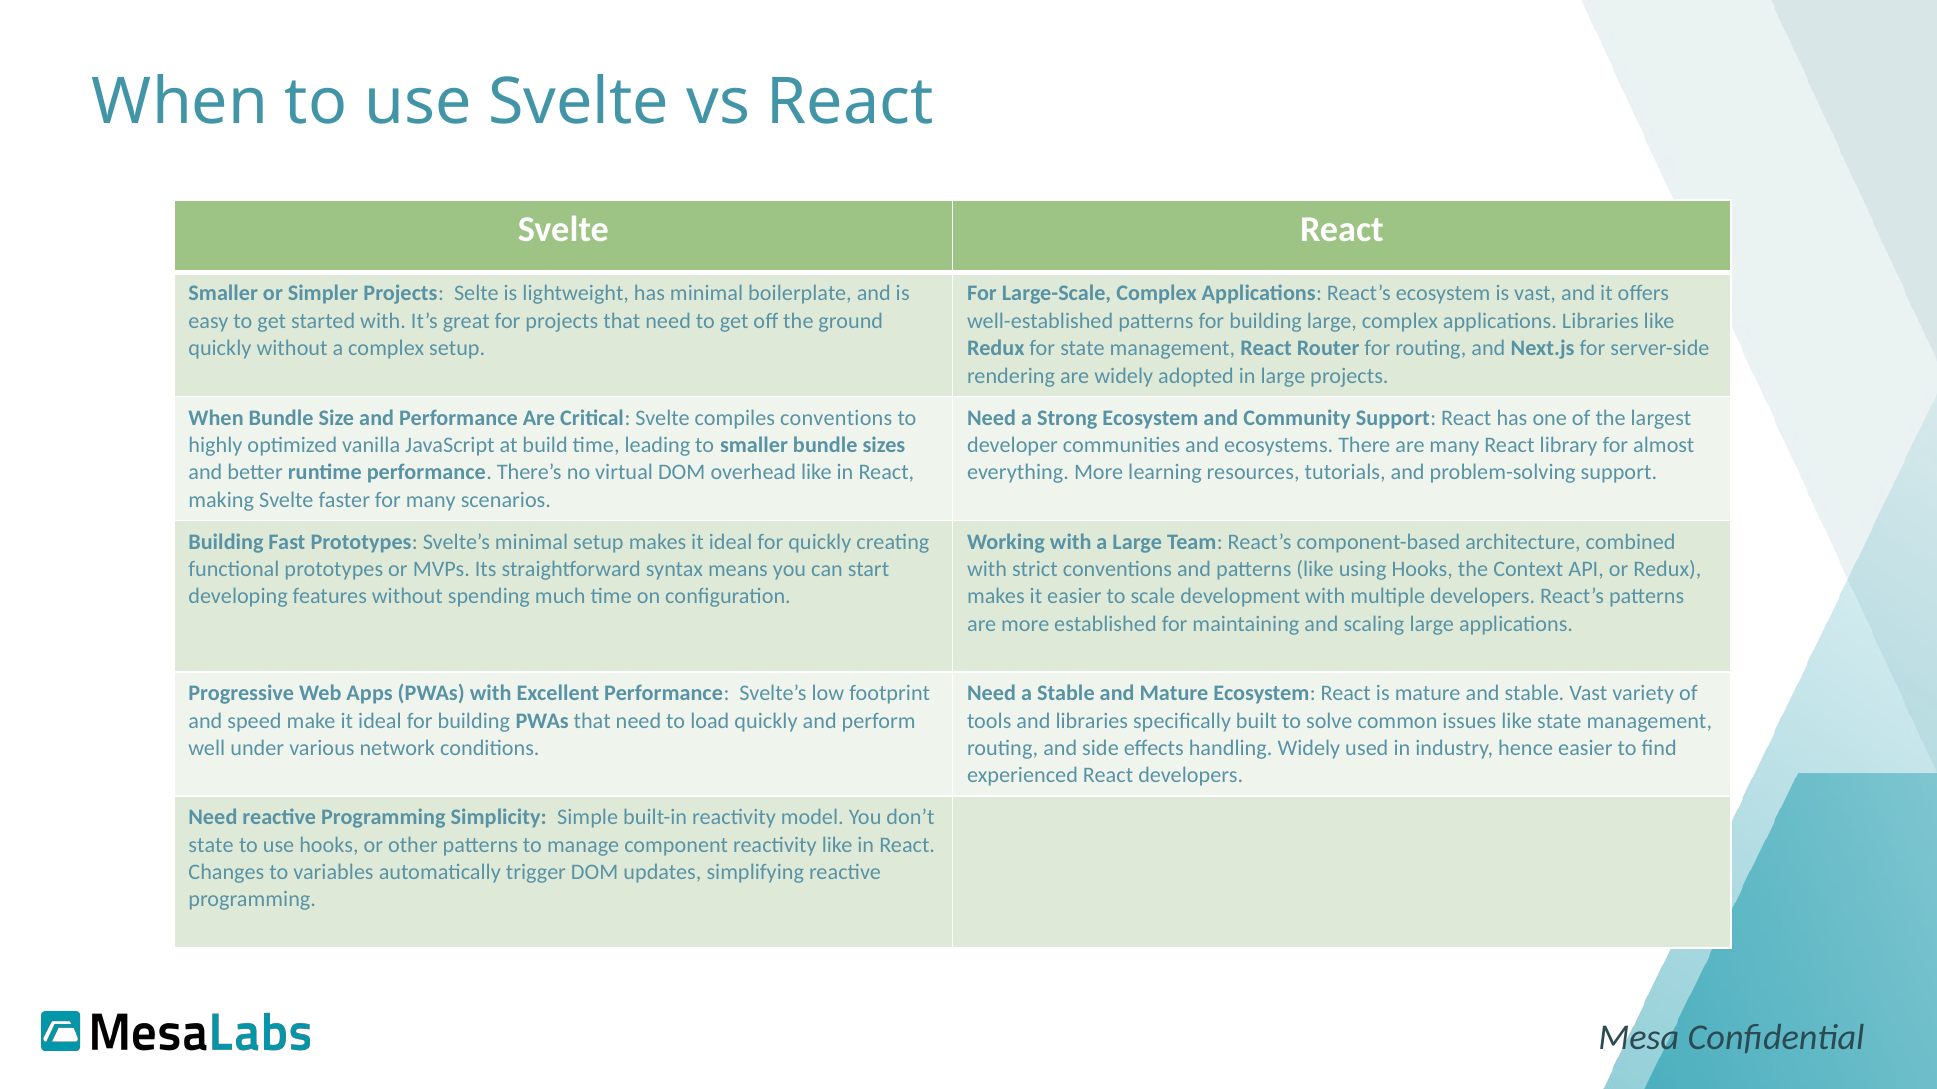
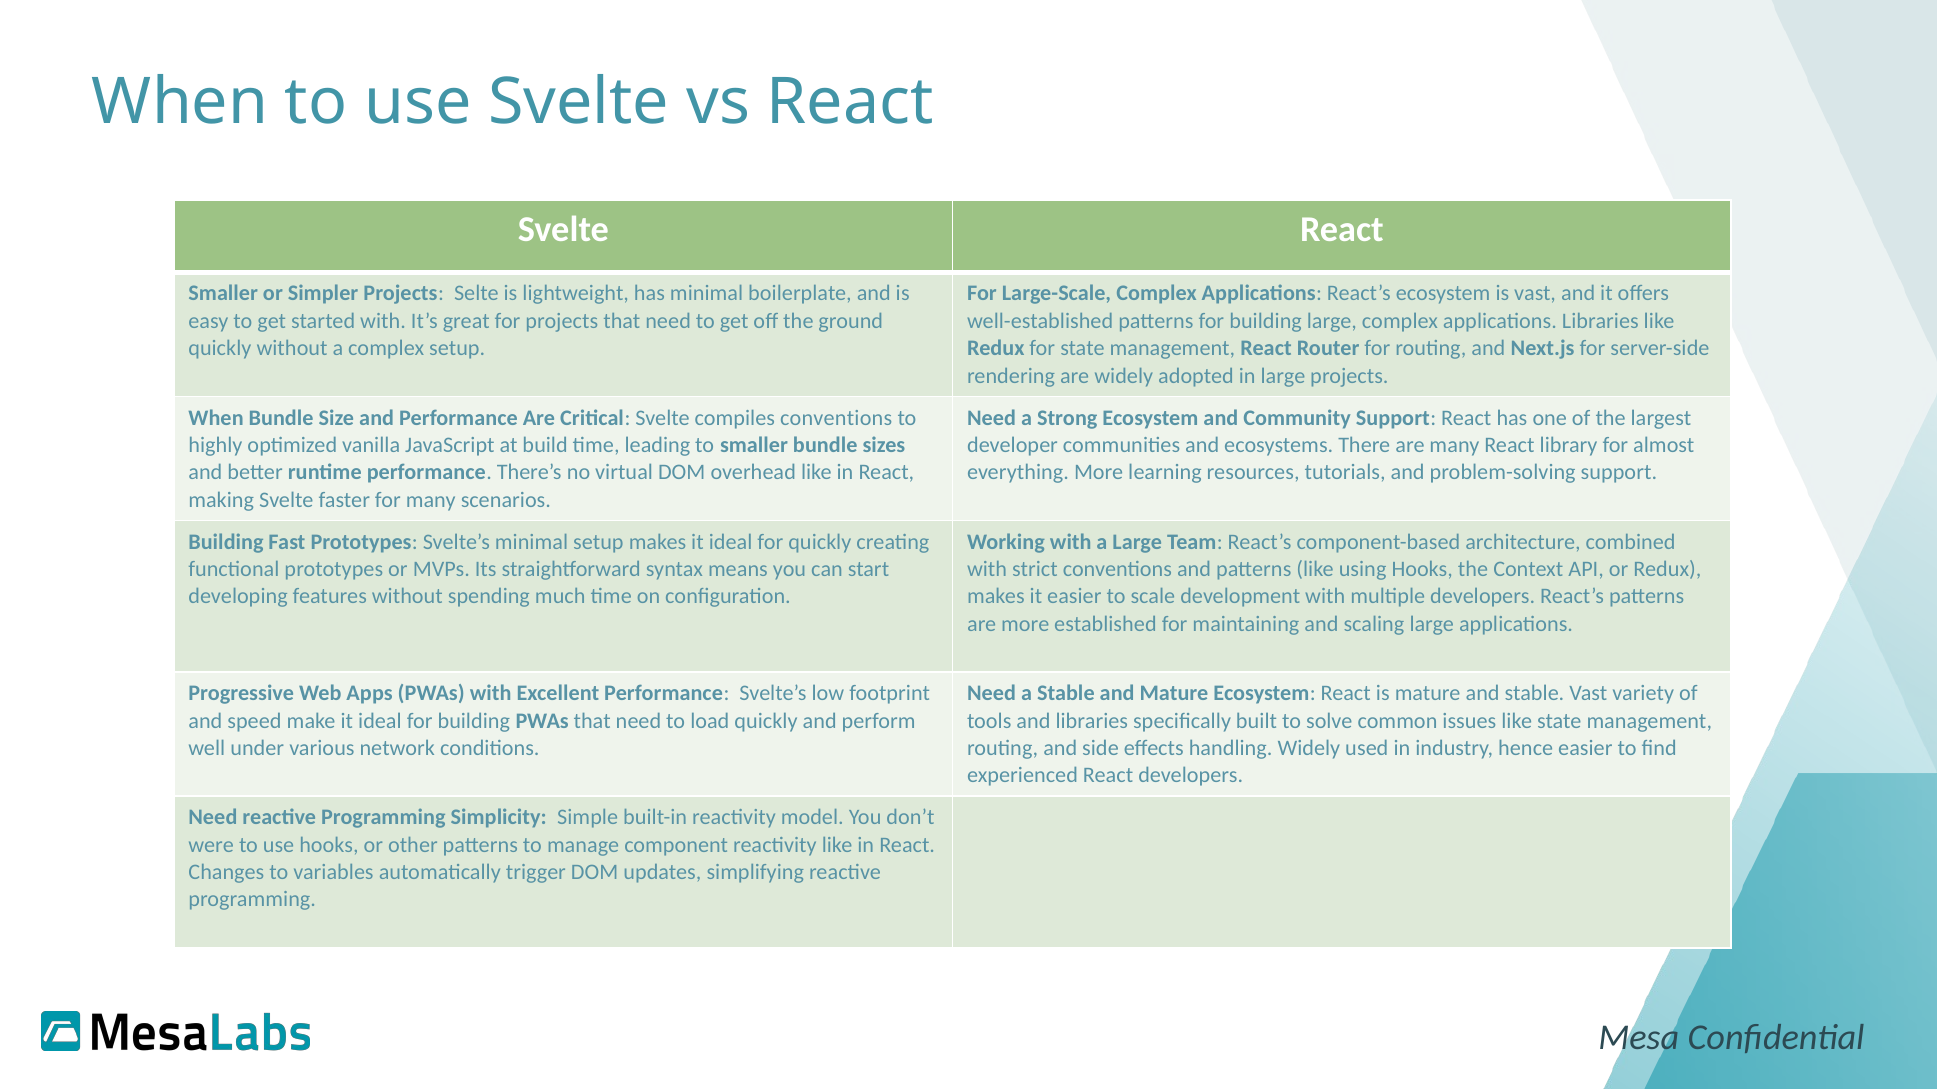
state at (211, 845): state -> were
